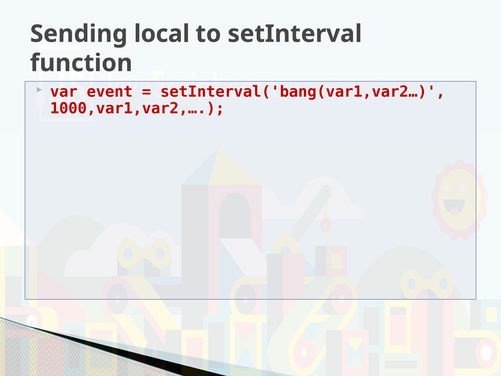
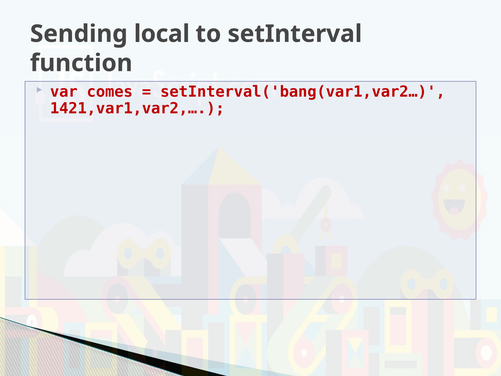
event: event -> comes
1000,var1,var2,…: 1000,var1,var2,… -> 1421,var1,var2,…
